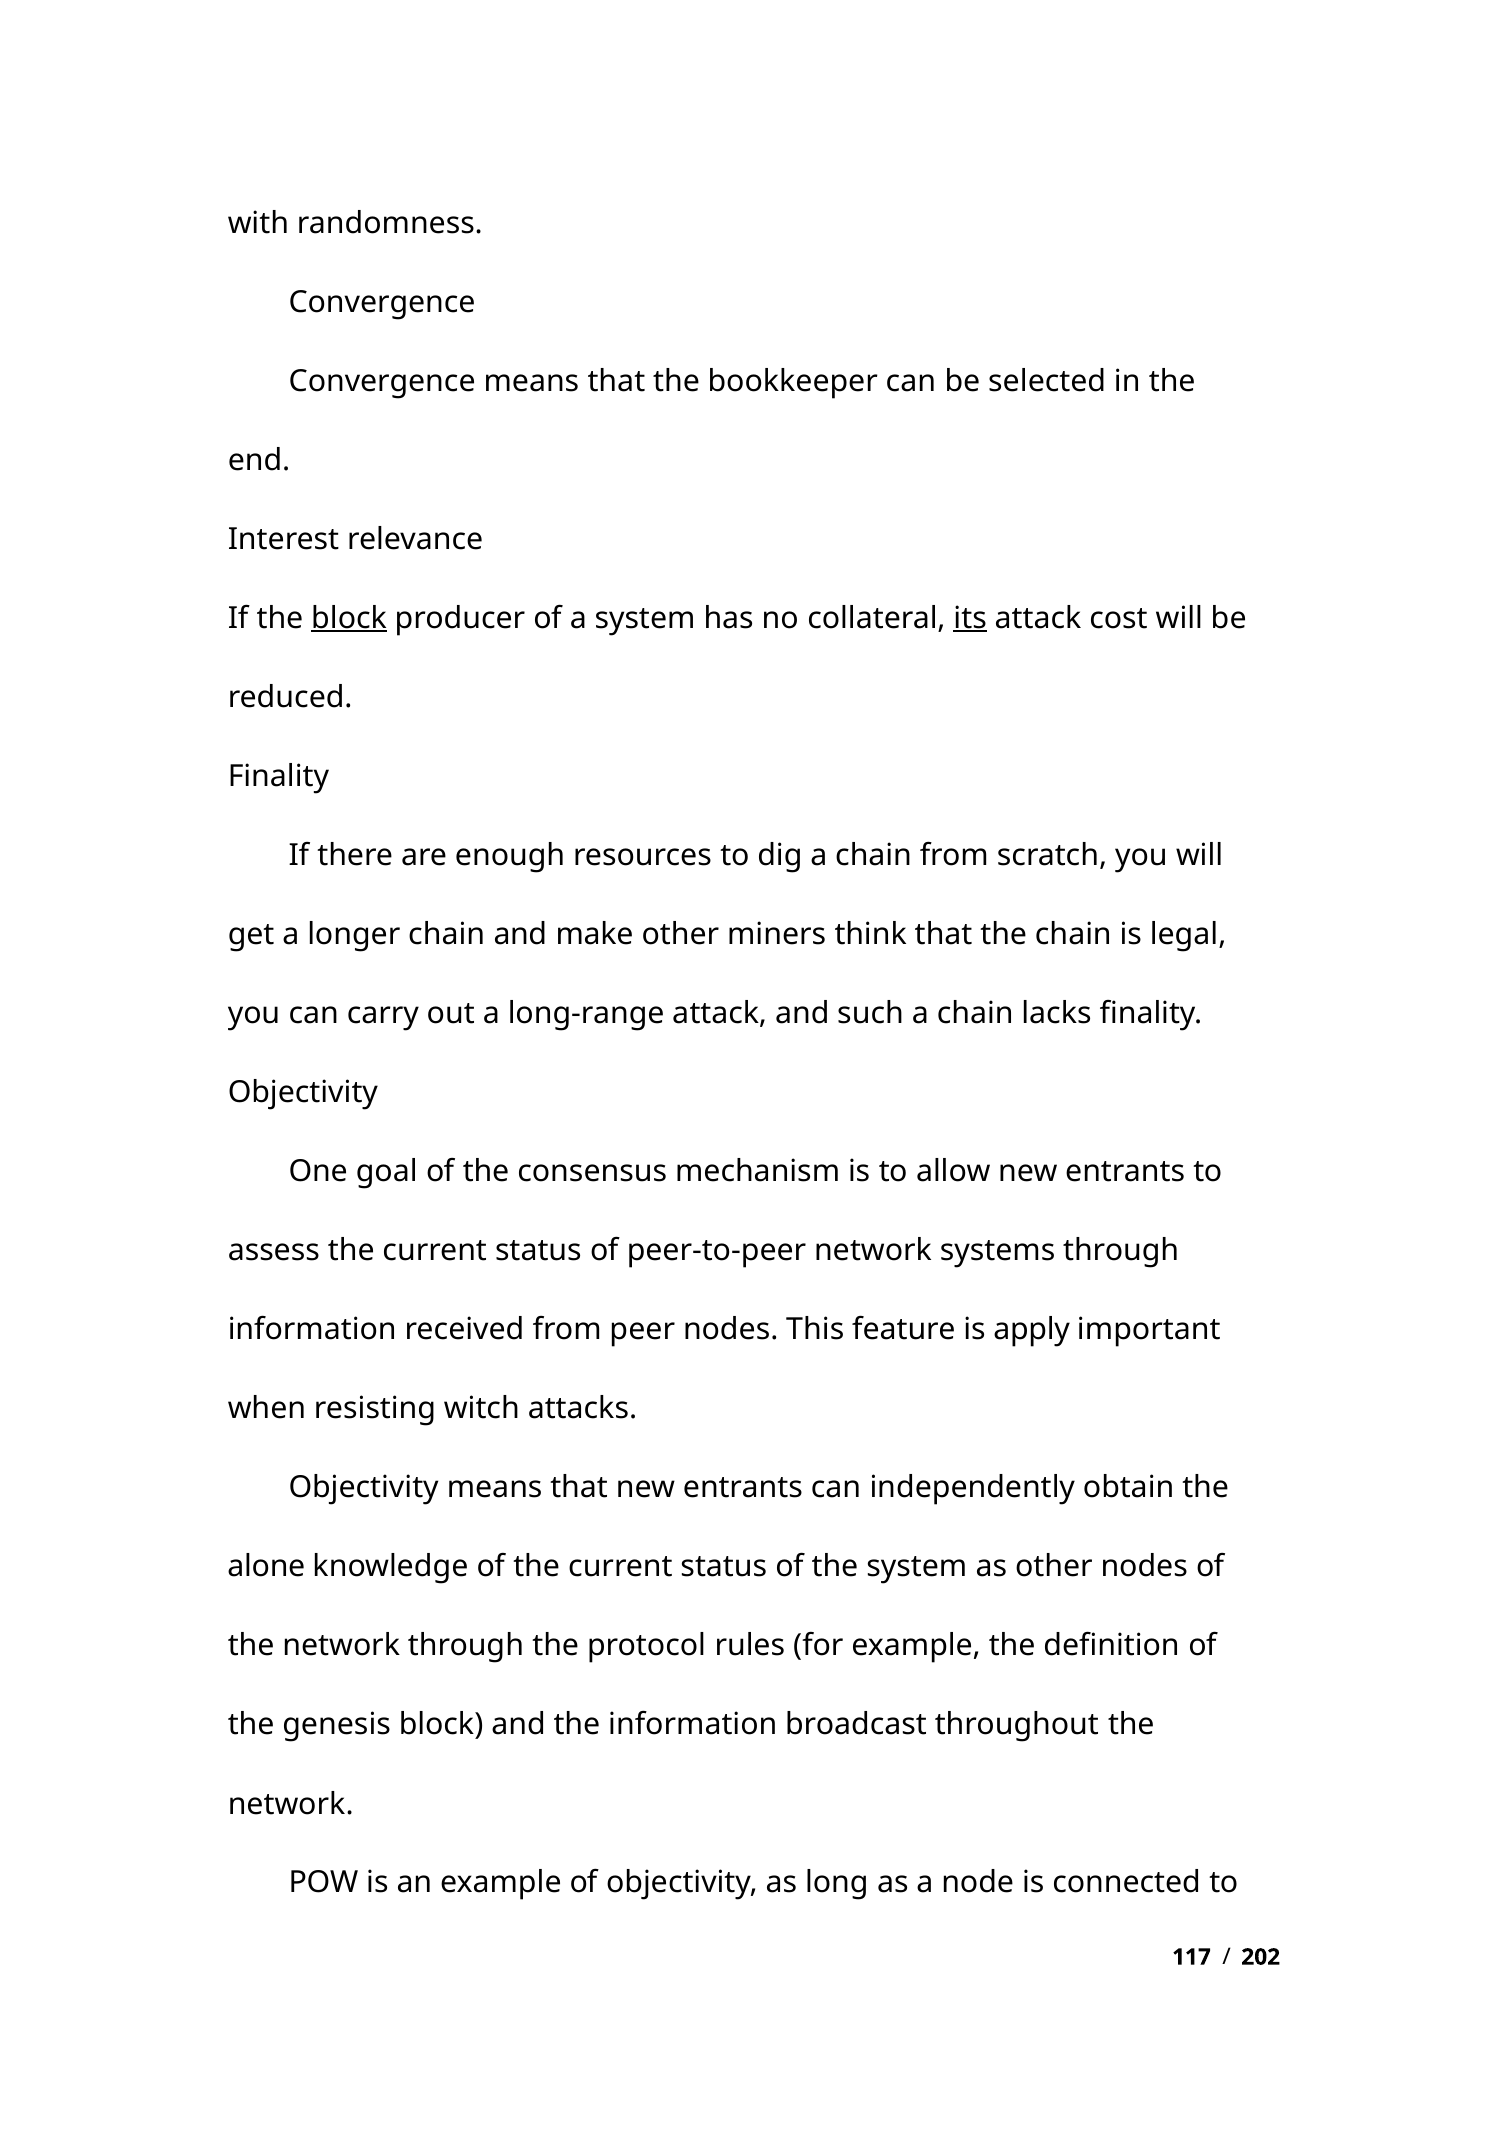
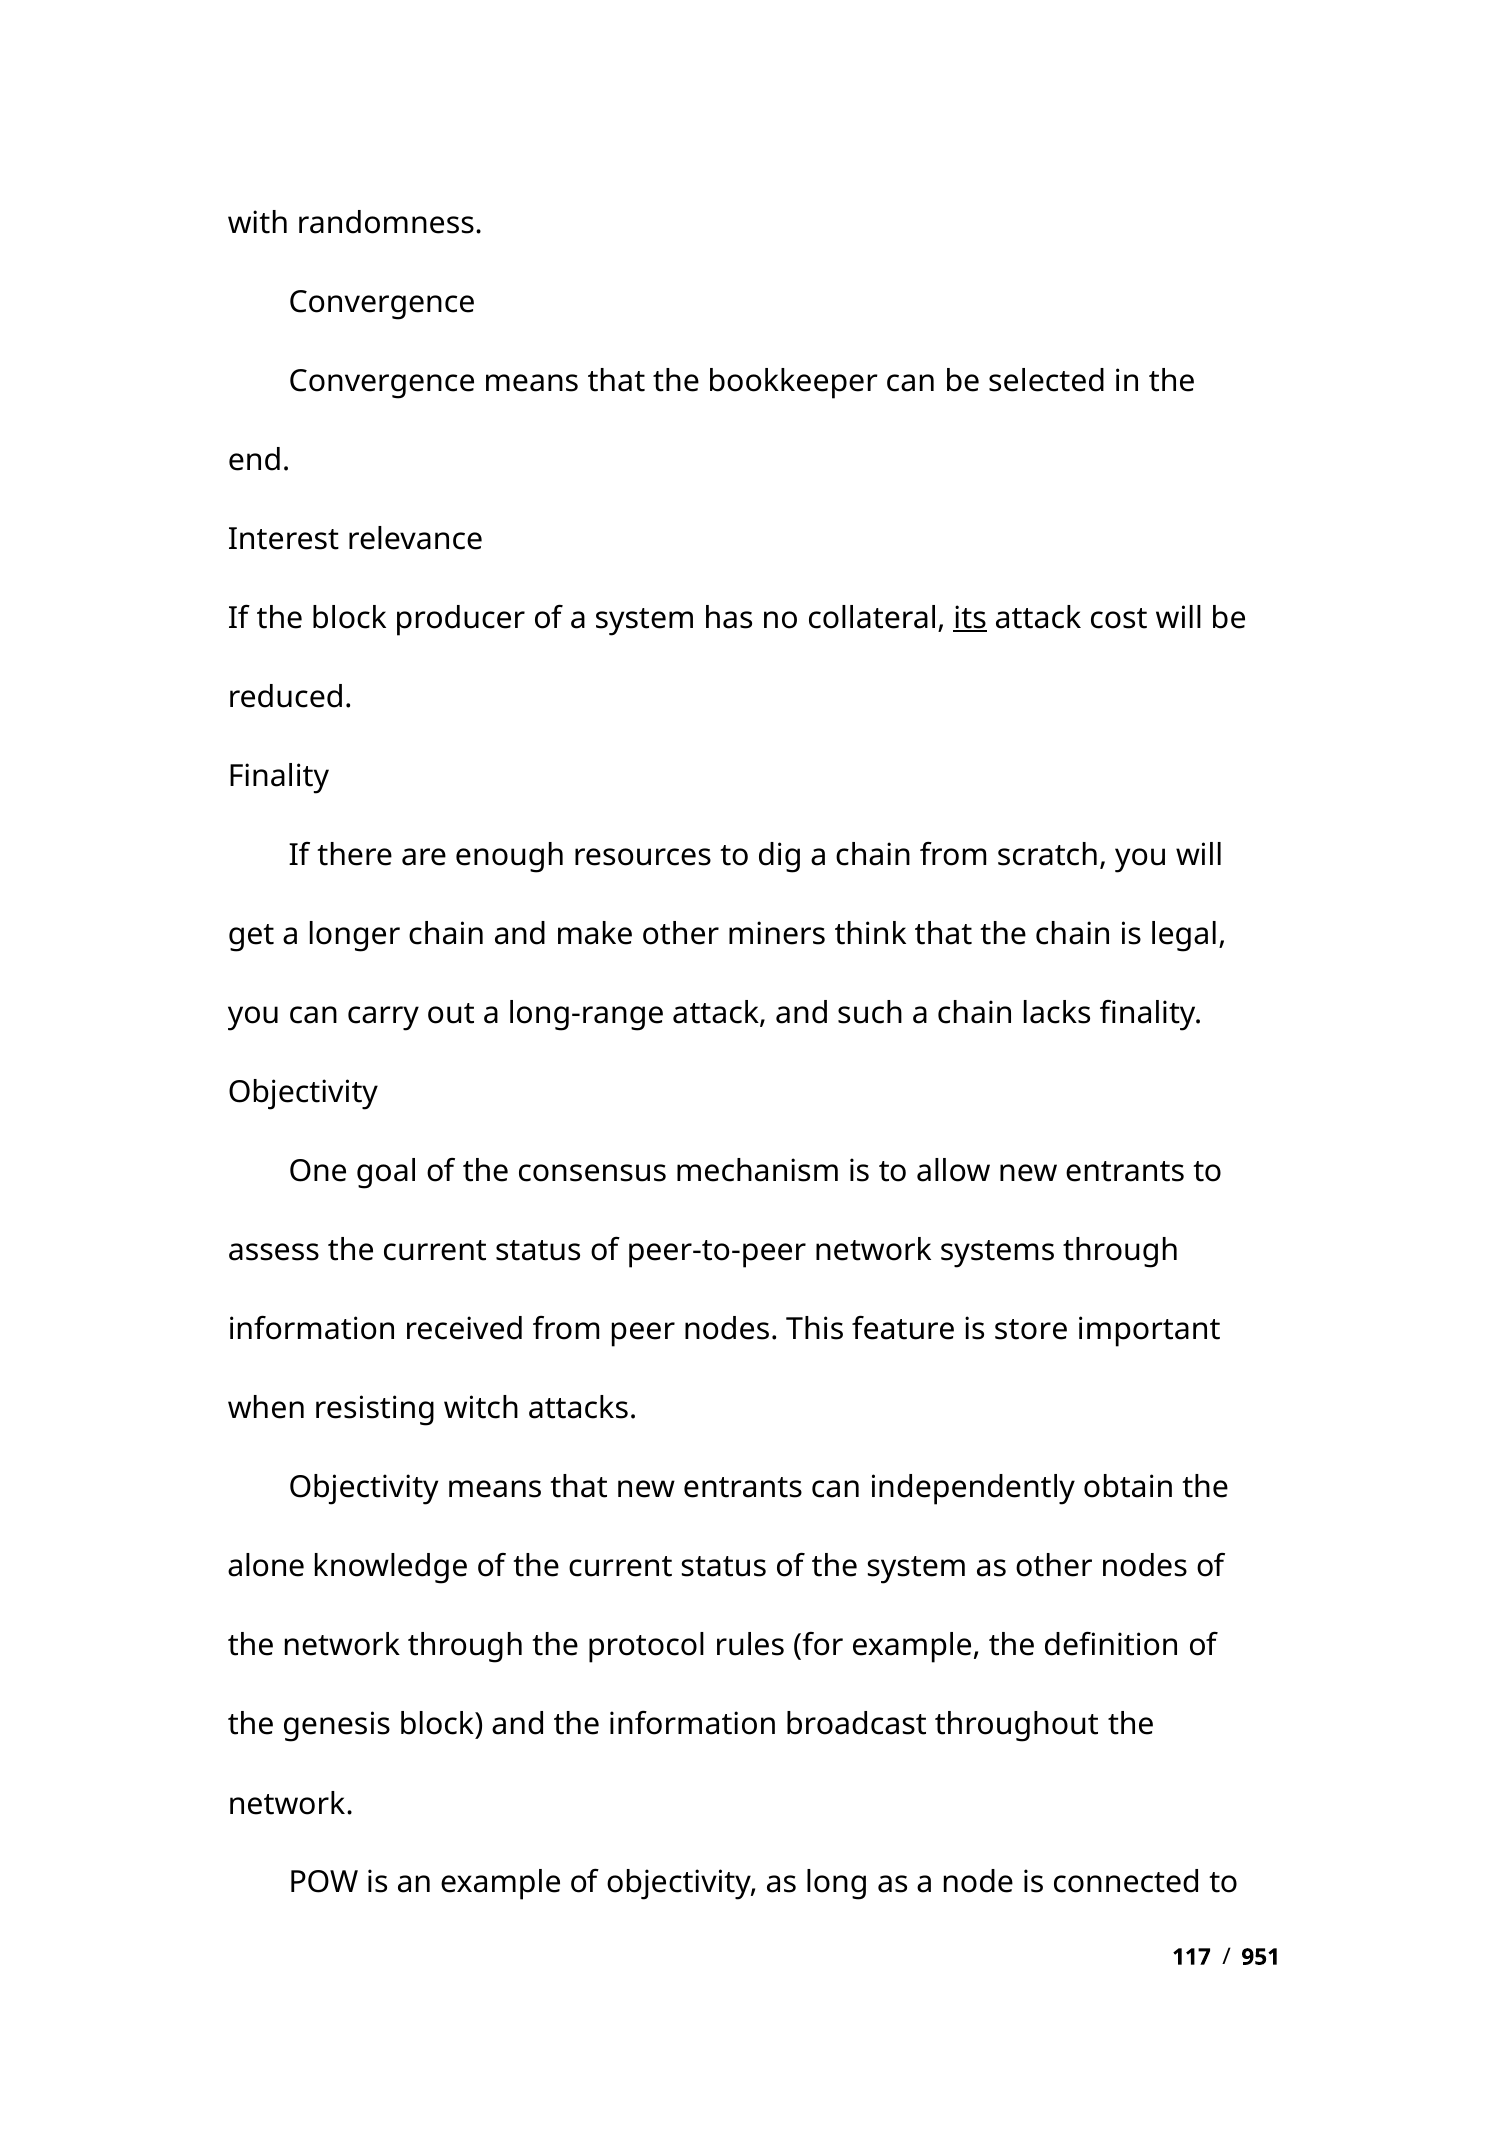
block at (349, 618) underline: present -> none
apply: apply -> store
202: 202 -> 951
